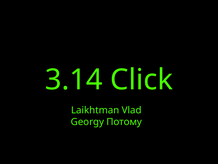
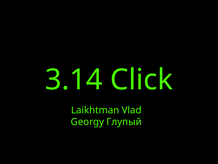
Потому: Потому -> Глупый
